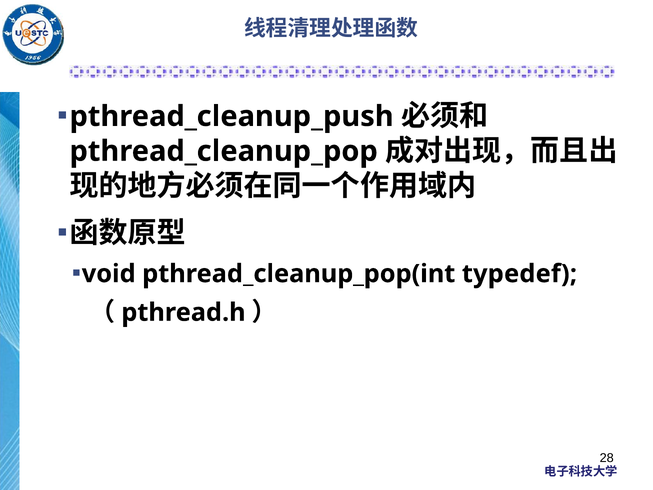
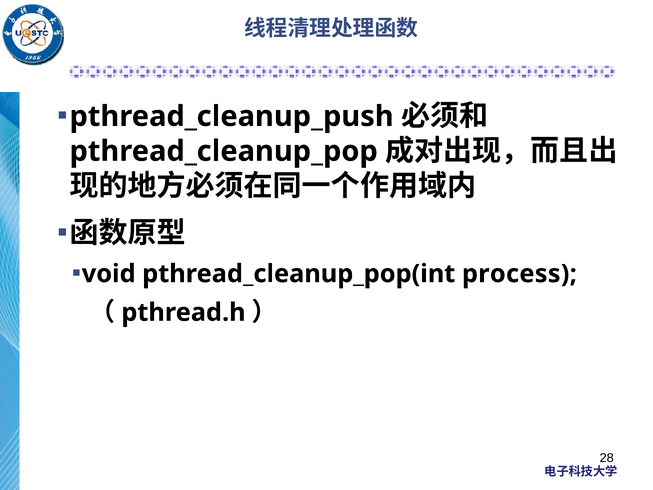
typedef: typedef -> process
